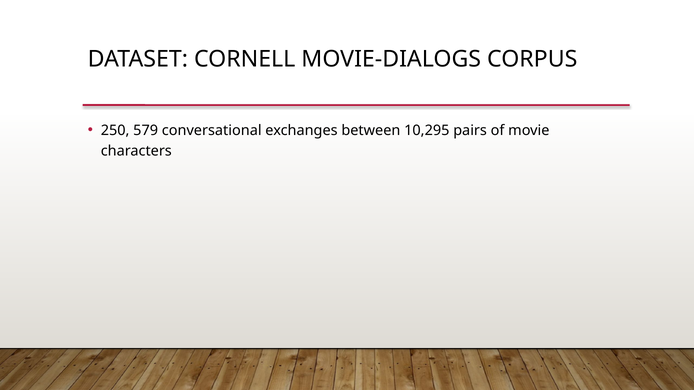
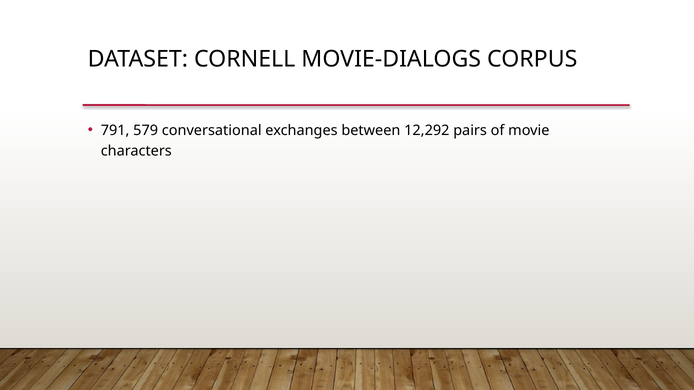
250: 250 -> 791
10,295: 10,295 -> 12,292
